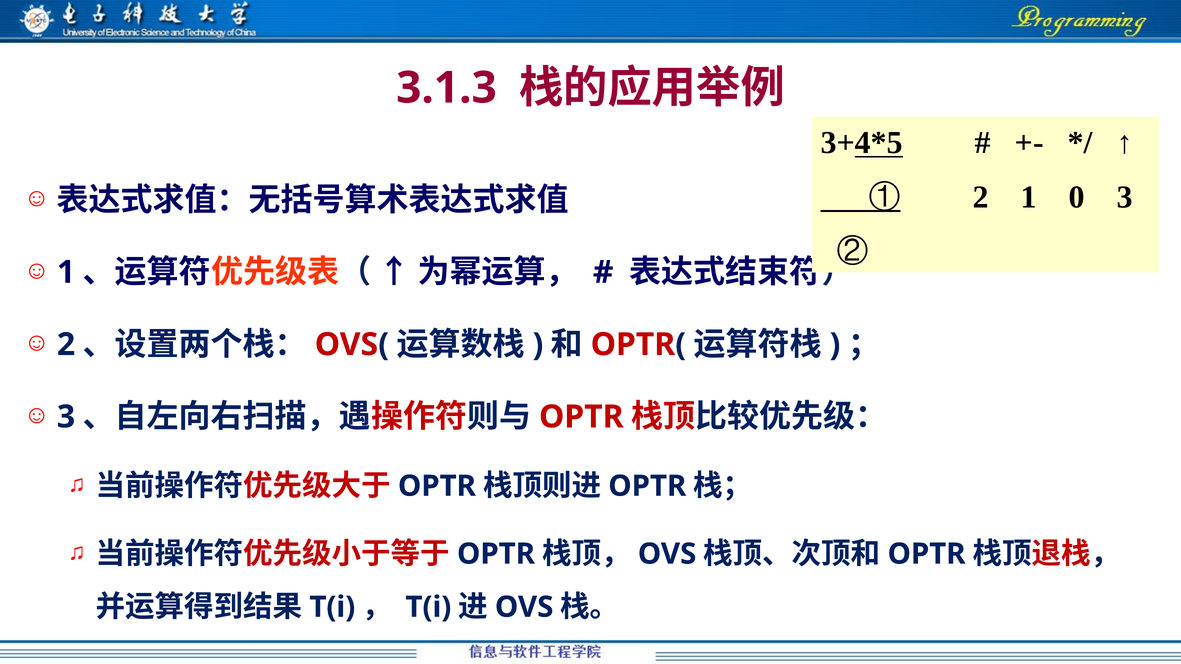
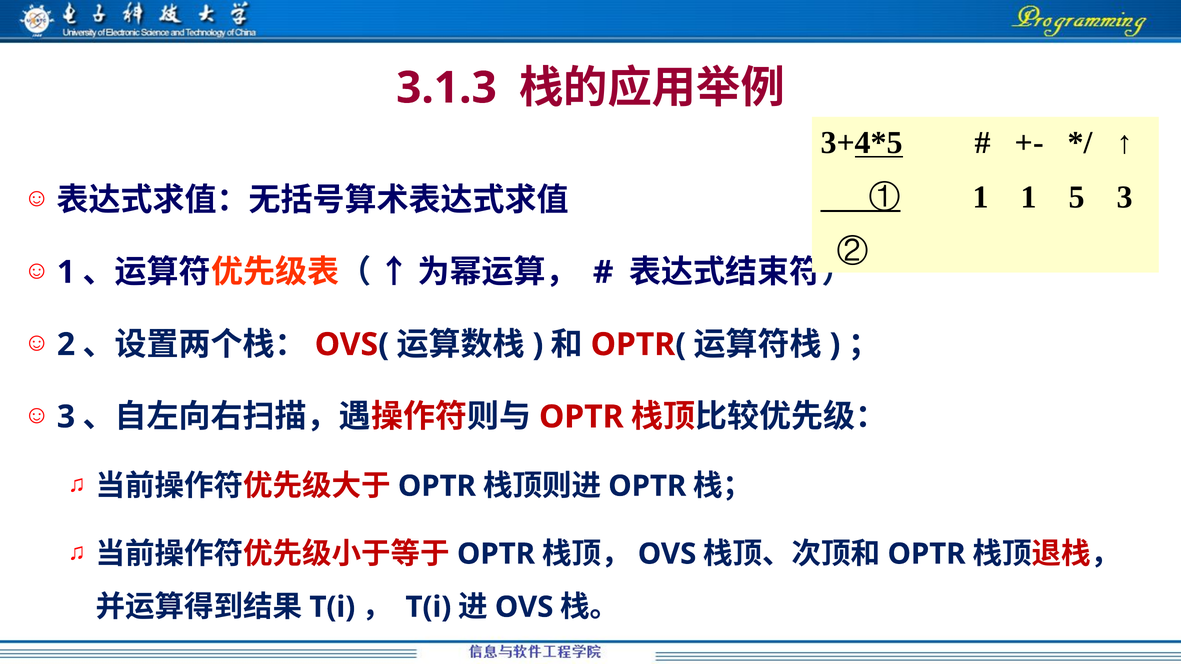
① 2: 2 -> 1
0: 0 -> 5
